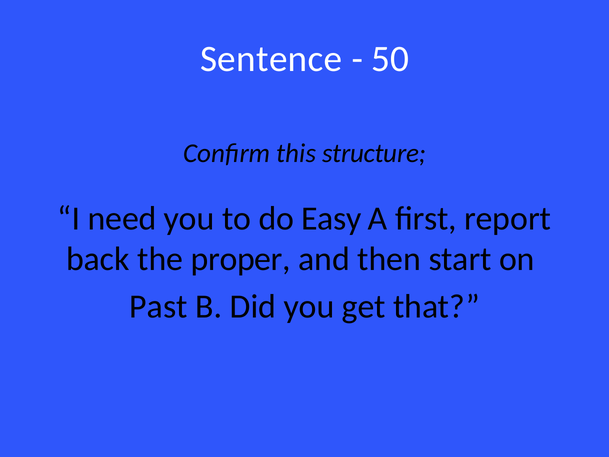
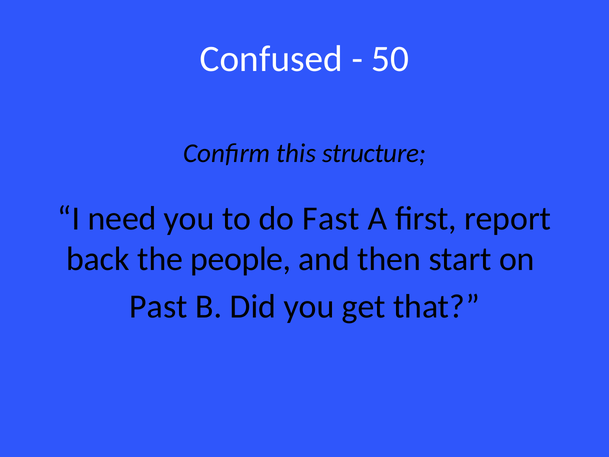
Sentence: Sentence -> Confused
Easy: Easy -> Fast
proper: proper -> people
